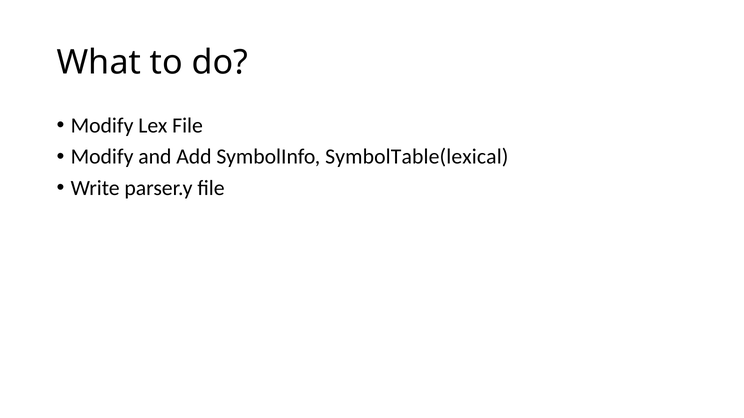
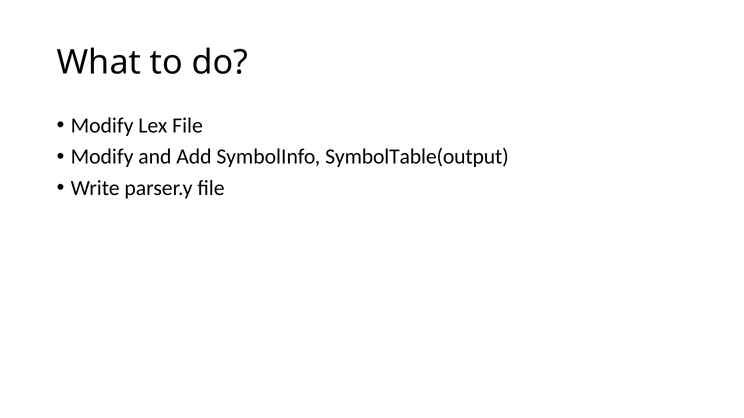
SymbolTable(lexical: SymbolTable(lexical -> SymbolTable(output
